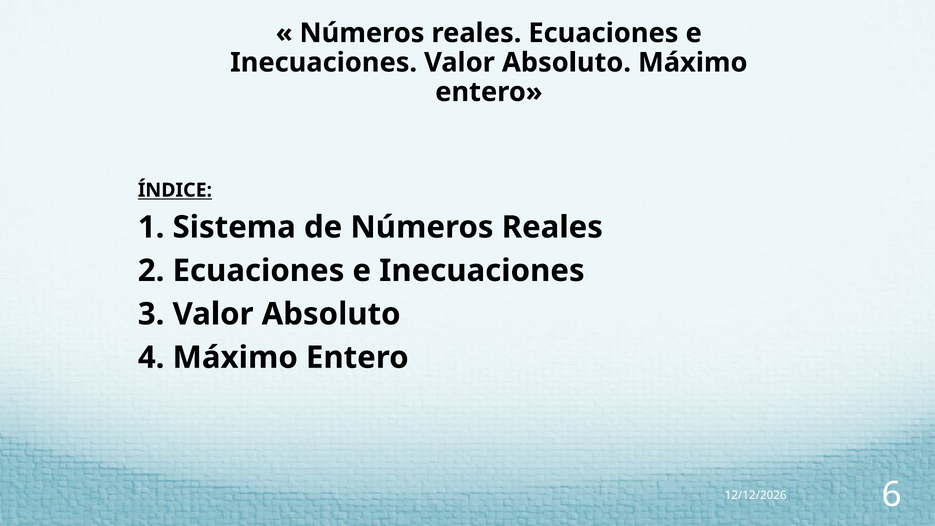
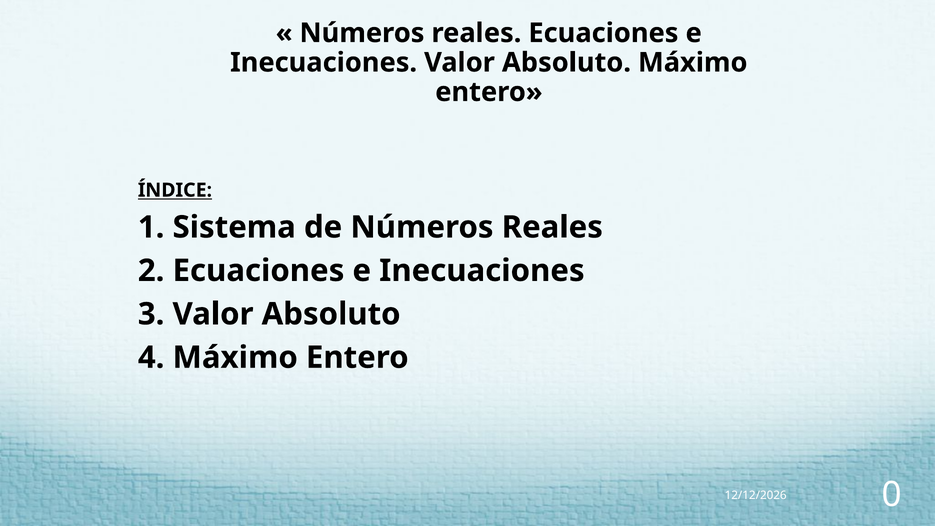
6: 6 -> 0
